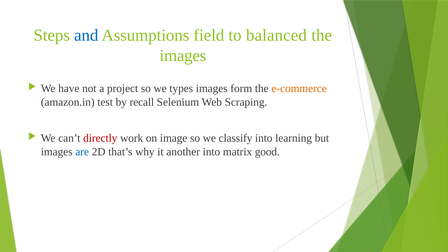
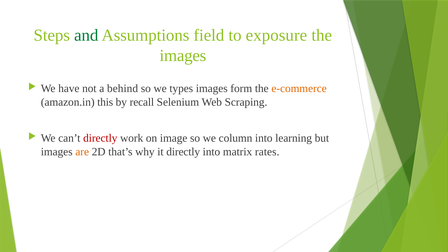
and colour: blue -> green
balanced: balanced -> exposure
project: project -> behind
test: test -> this
classify: classify -> column
are colour: blue -> orange
it another: another -> directly
good: good -> rates
